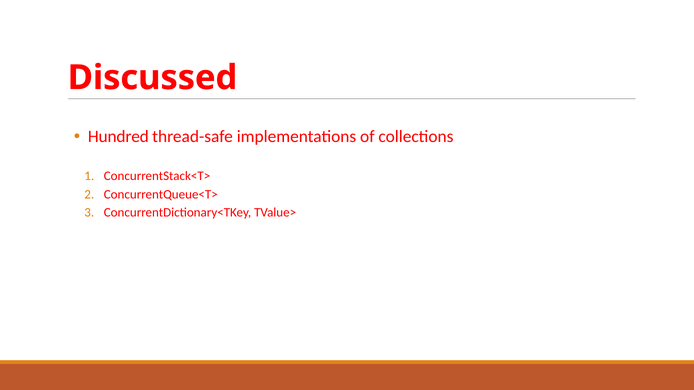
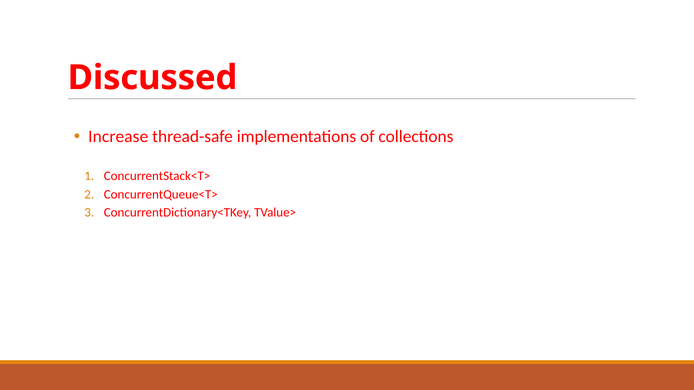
Hundred: Hundred -> Increase
